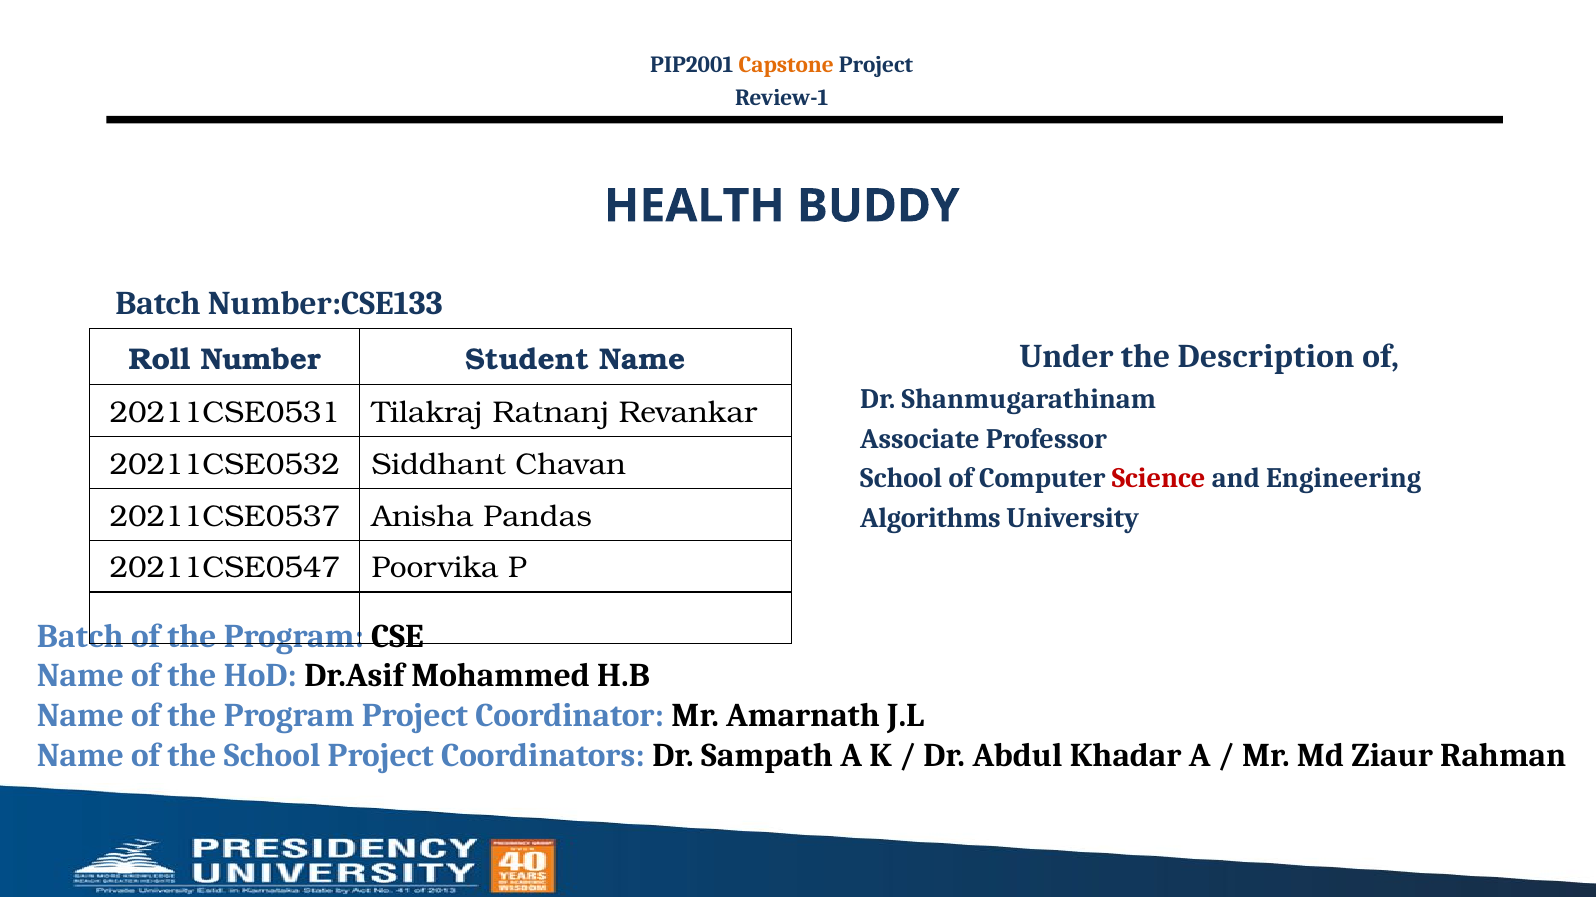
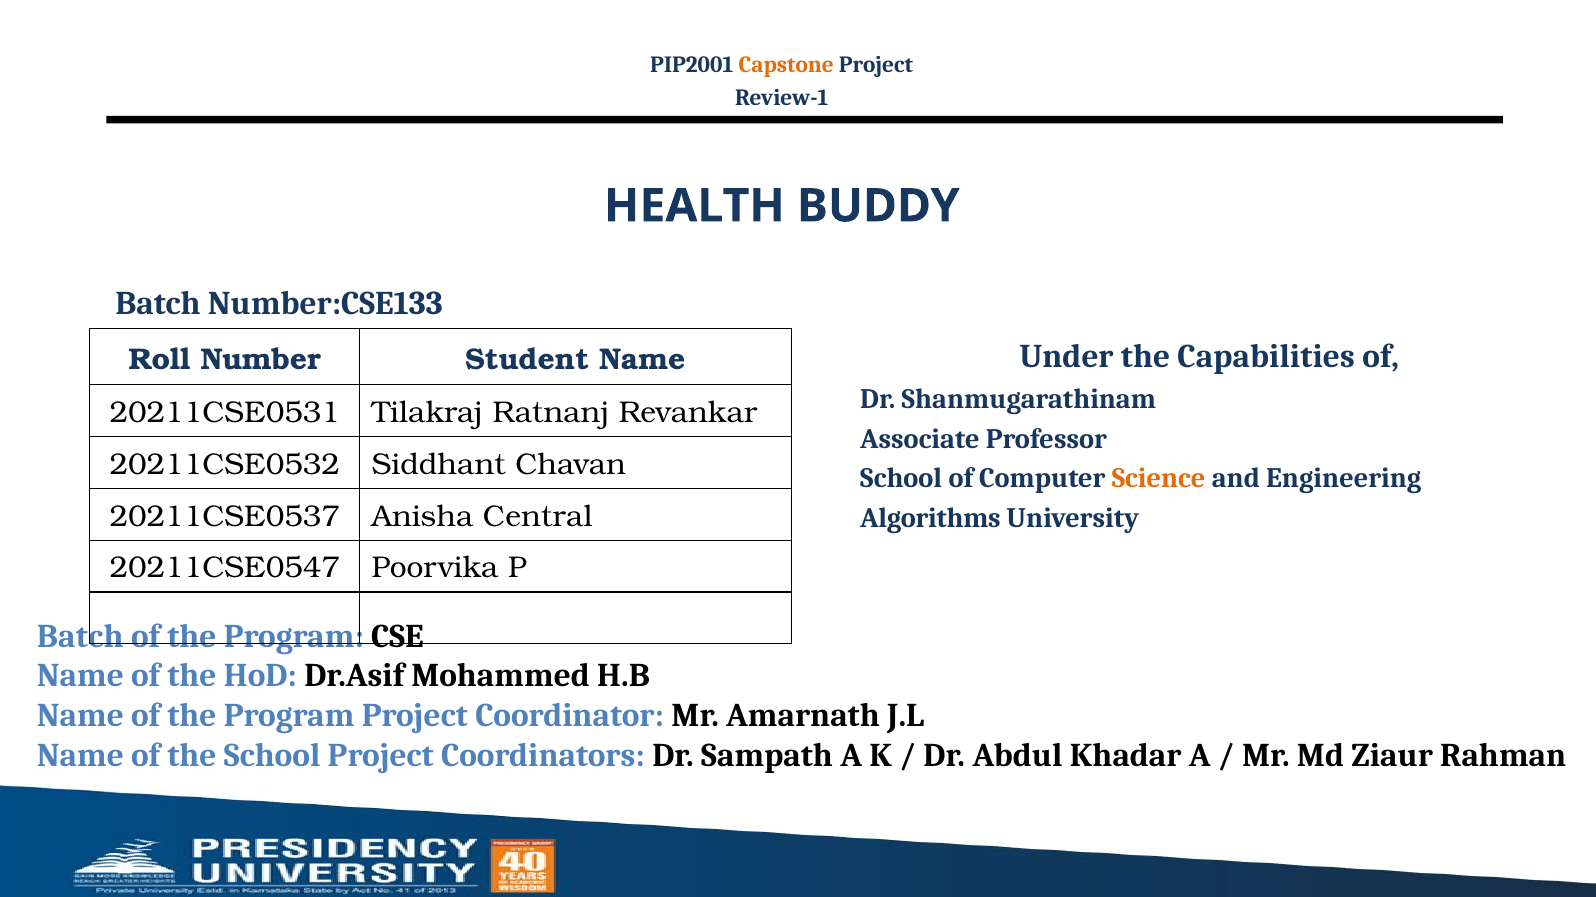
Description: Description -> Capabilities
Science colour: red -> orange
Pandas: Pandas -> Central
